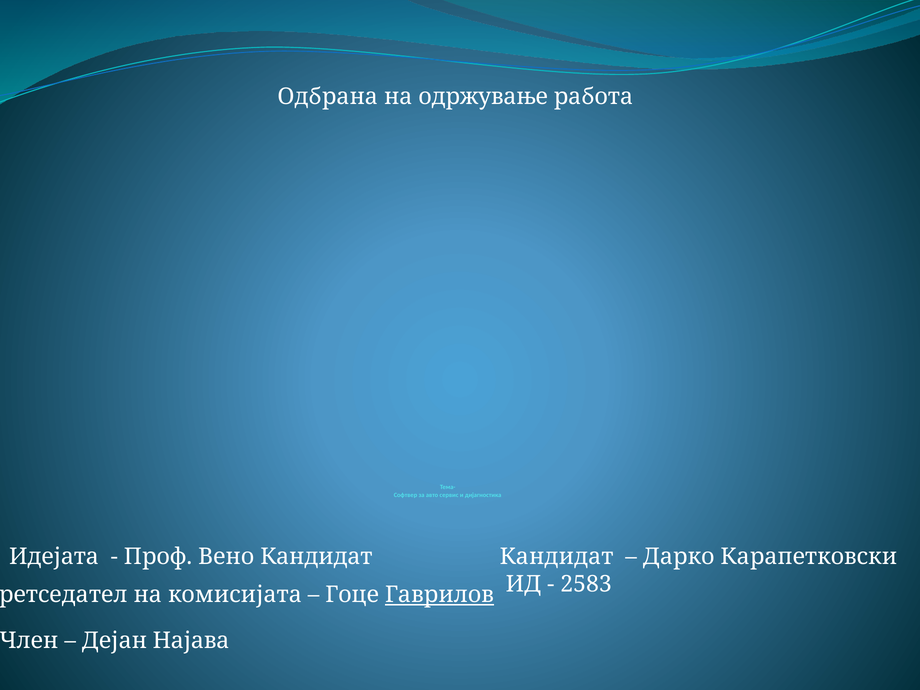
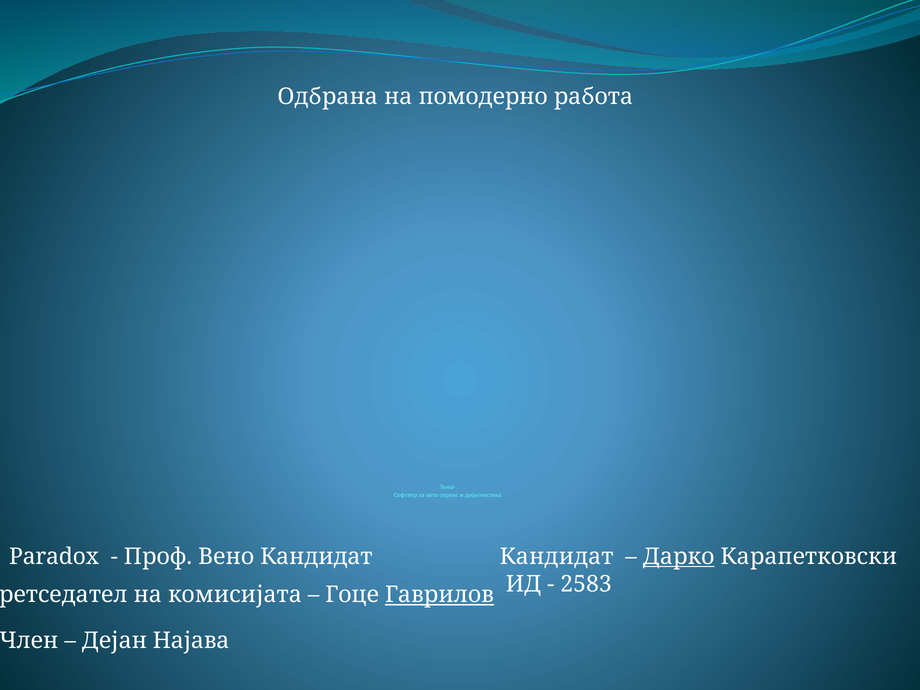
одржување: одржување -> помодерно
Идејата: Идејата -> Paradox
Дарко underline: none -> present
